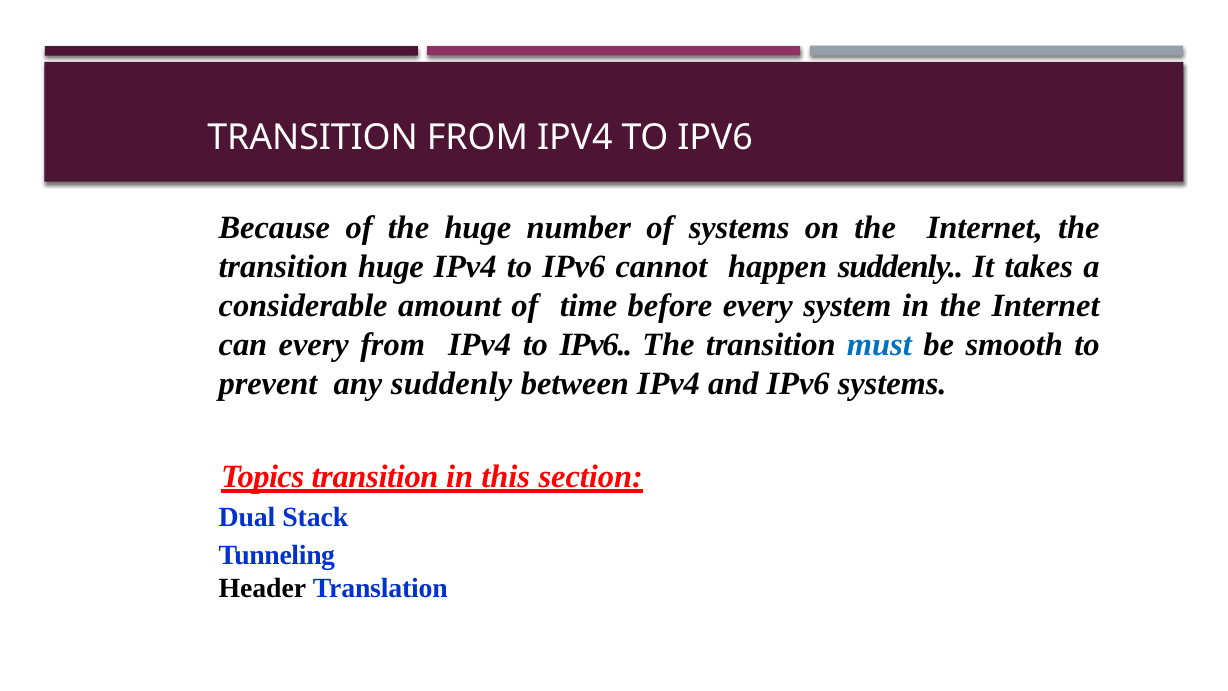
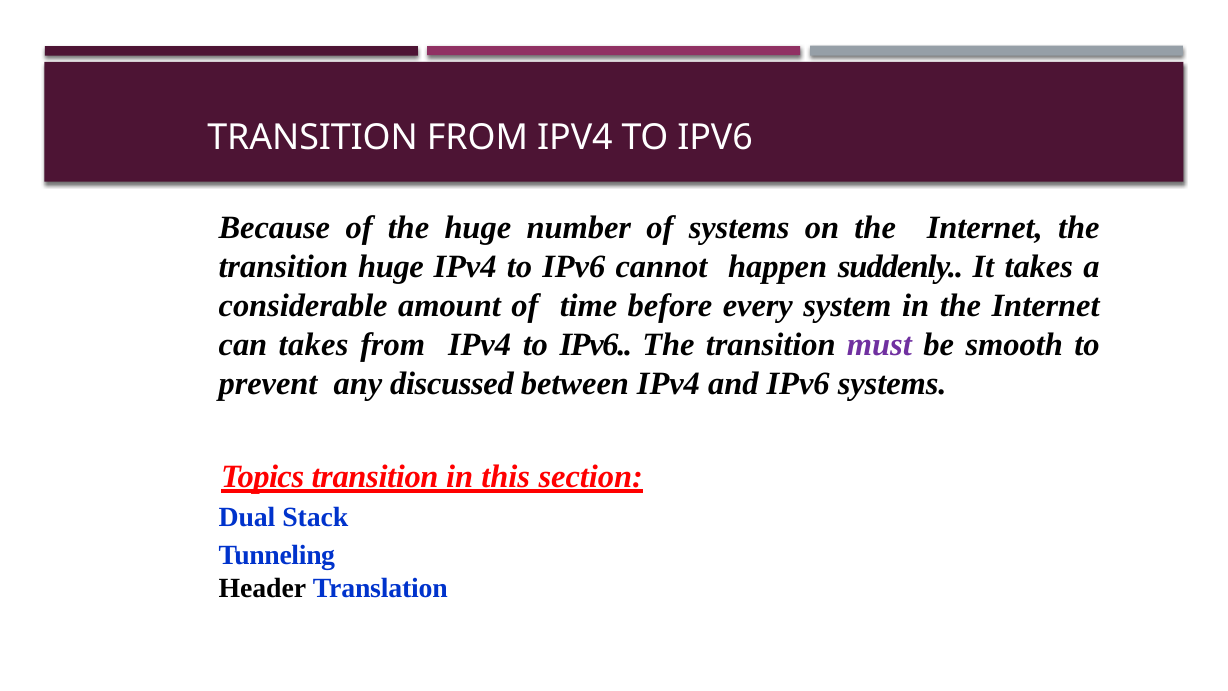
can every: every -> takes
must colour: blue -> purple
any suddenly: suddenly -> discussed
